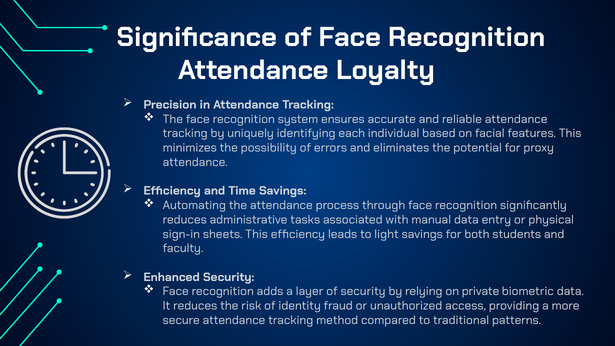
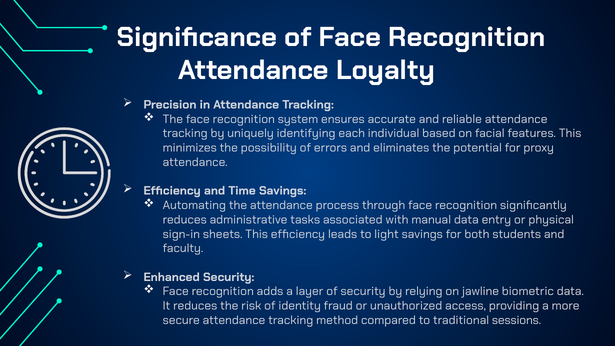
private: private -> jawline
patterns: patterns -> sessions
